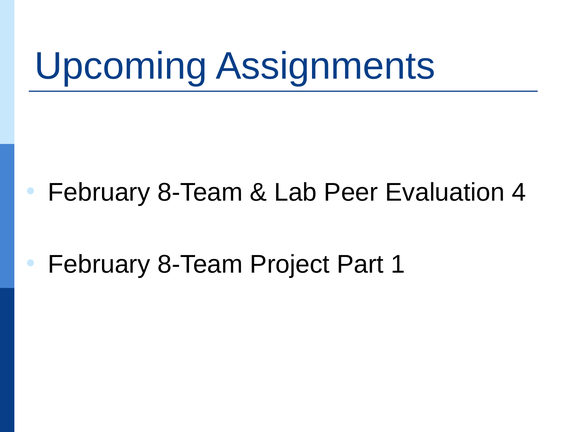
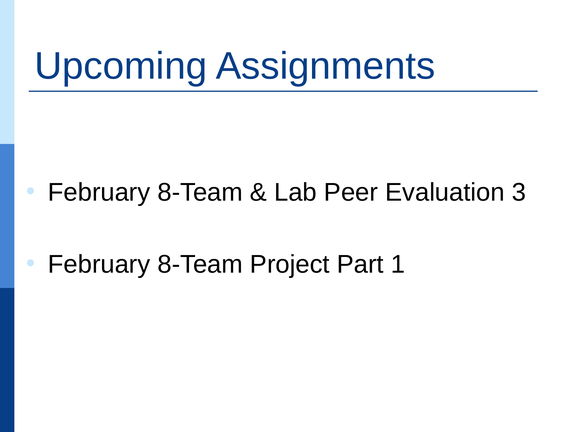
4: 4 -> 3
